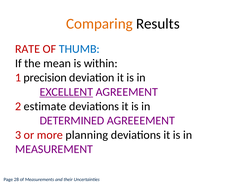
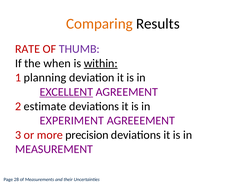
THUMB colour: blue -> purple
mean: mean -> when
within underline: none -> present
precision: precision -> planning
DETERMINED: DETERMINED -> EXPERIMENT
planning: planning -> precision
